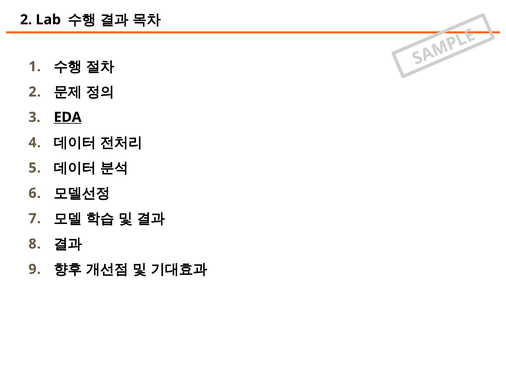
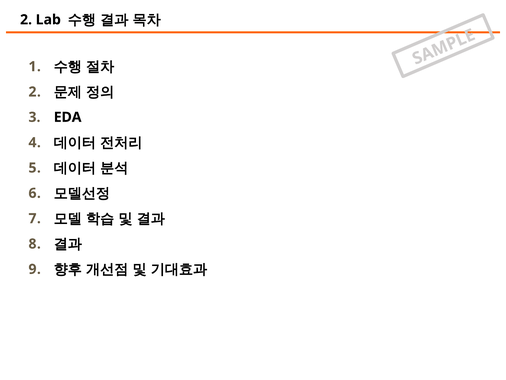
EDA underline: present -> none
